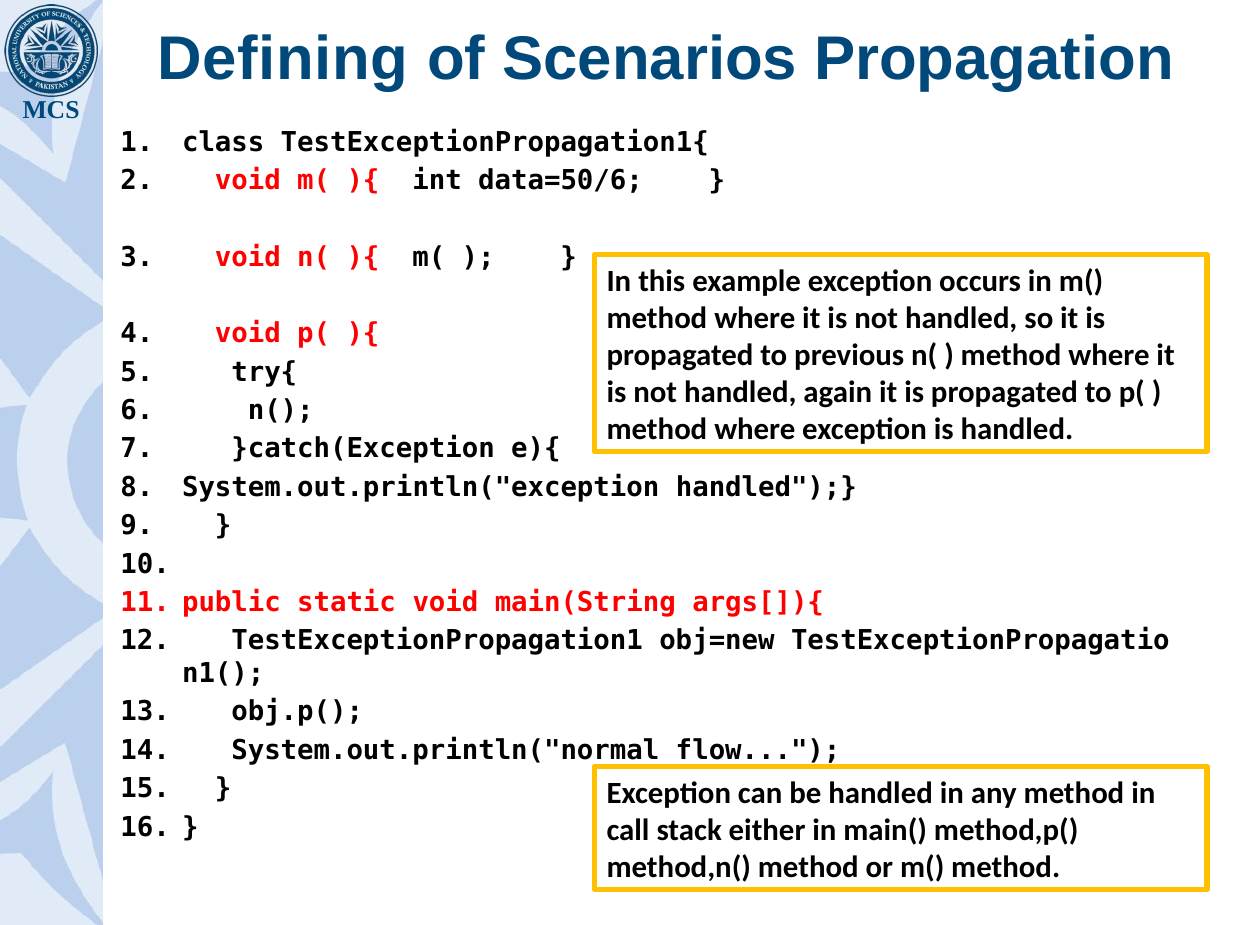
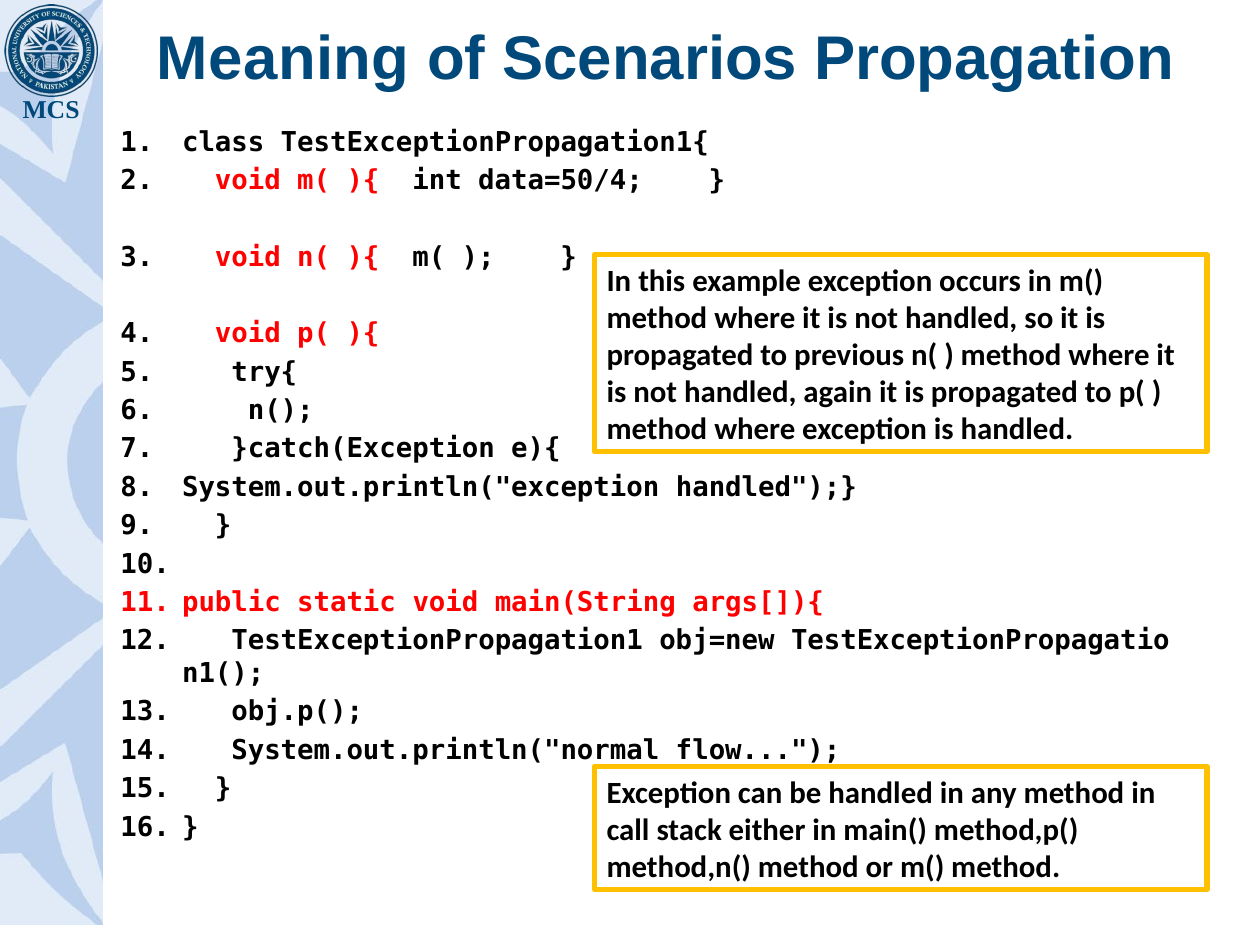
Defining: Defining -> Meaning
data=50/6: data=50/6 -> data=50/4
